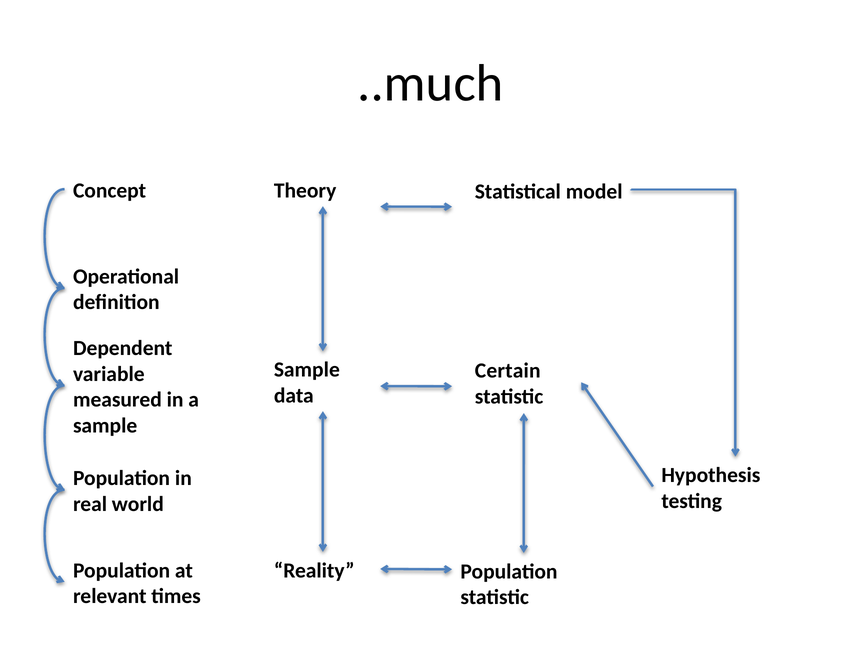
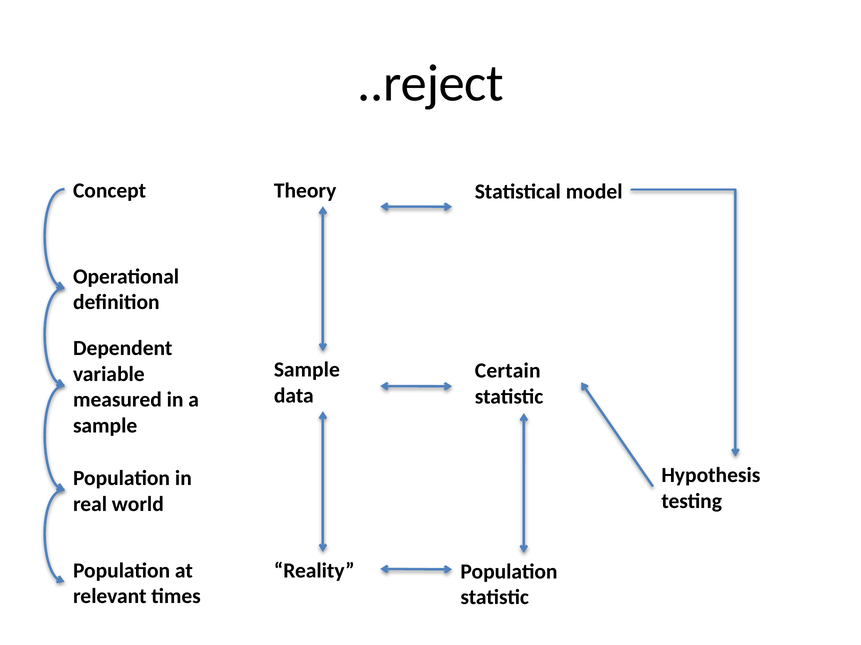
..much: ..much -> ..reject
